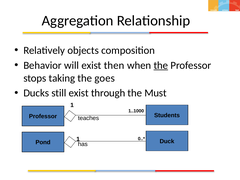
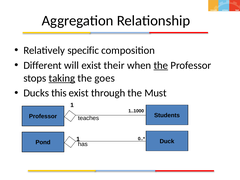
objects: objects -> specific
Behavior: Behavior -> Different
then: then -> their
taking underline: none -> present
still: still -> this
